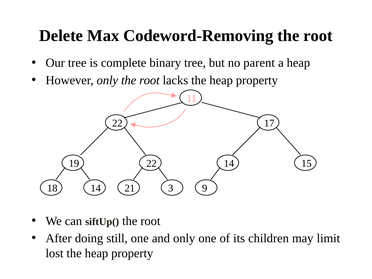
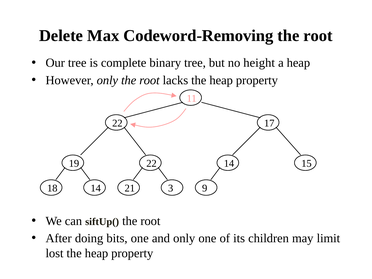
parent: parent -> height
still: still -> bits
